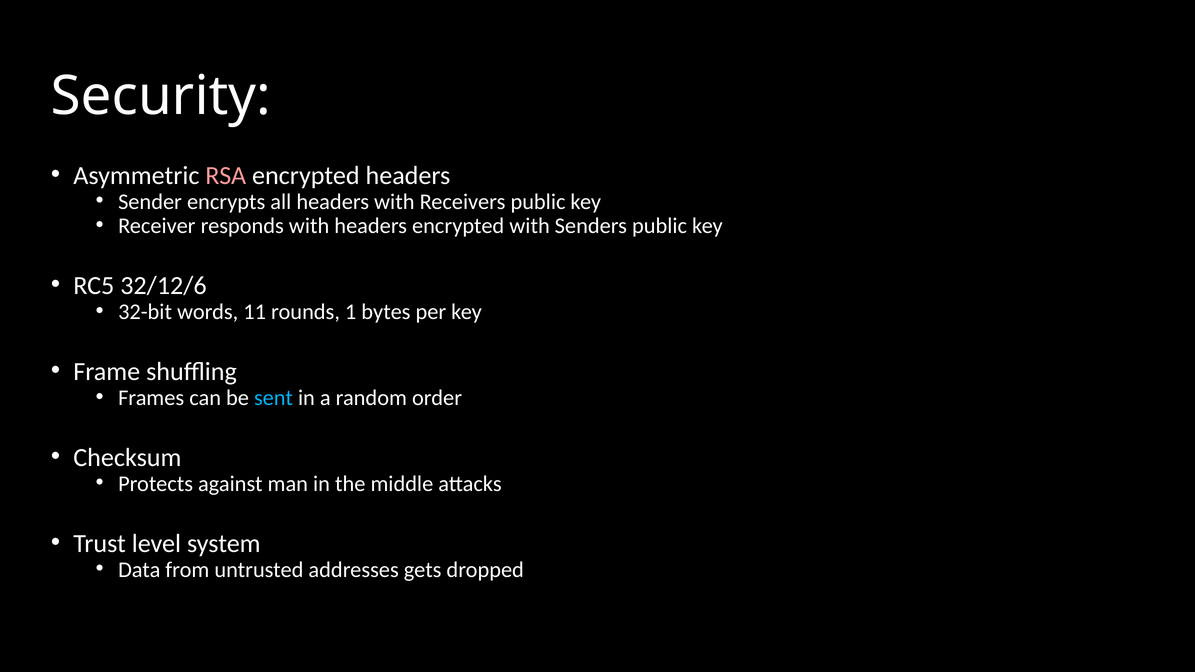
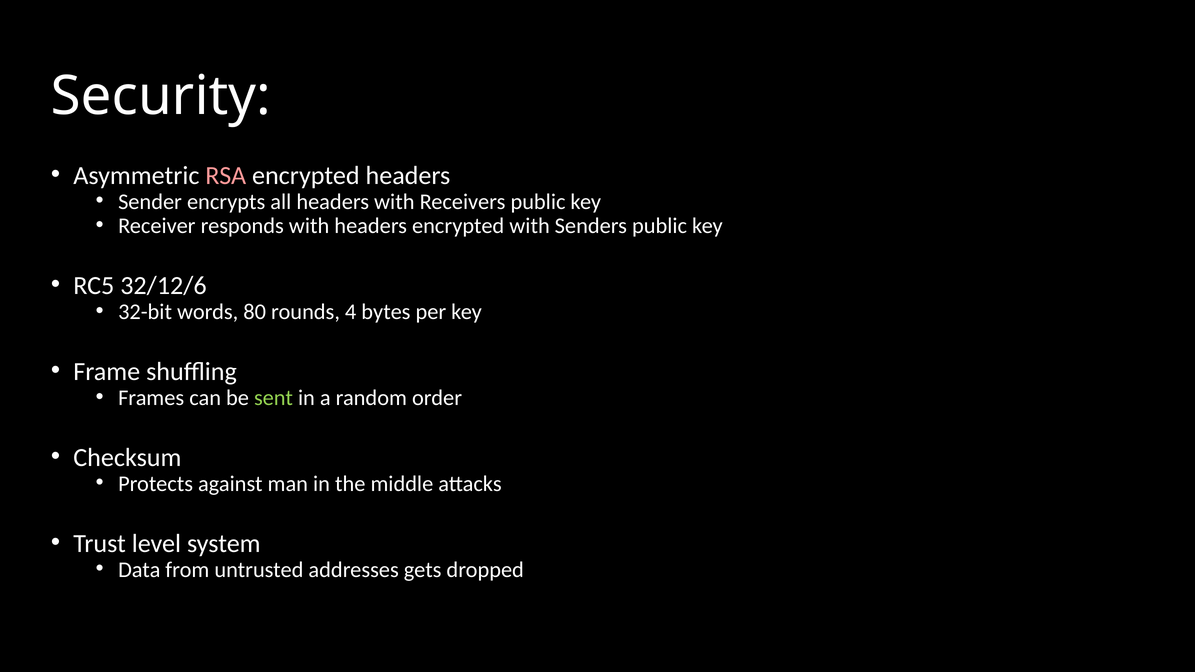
11: 11 -> 80
1: 1 -> 4
sent colour: light blue -> light green
